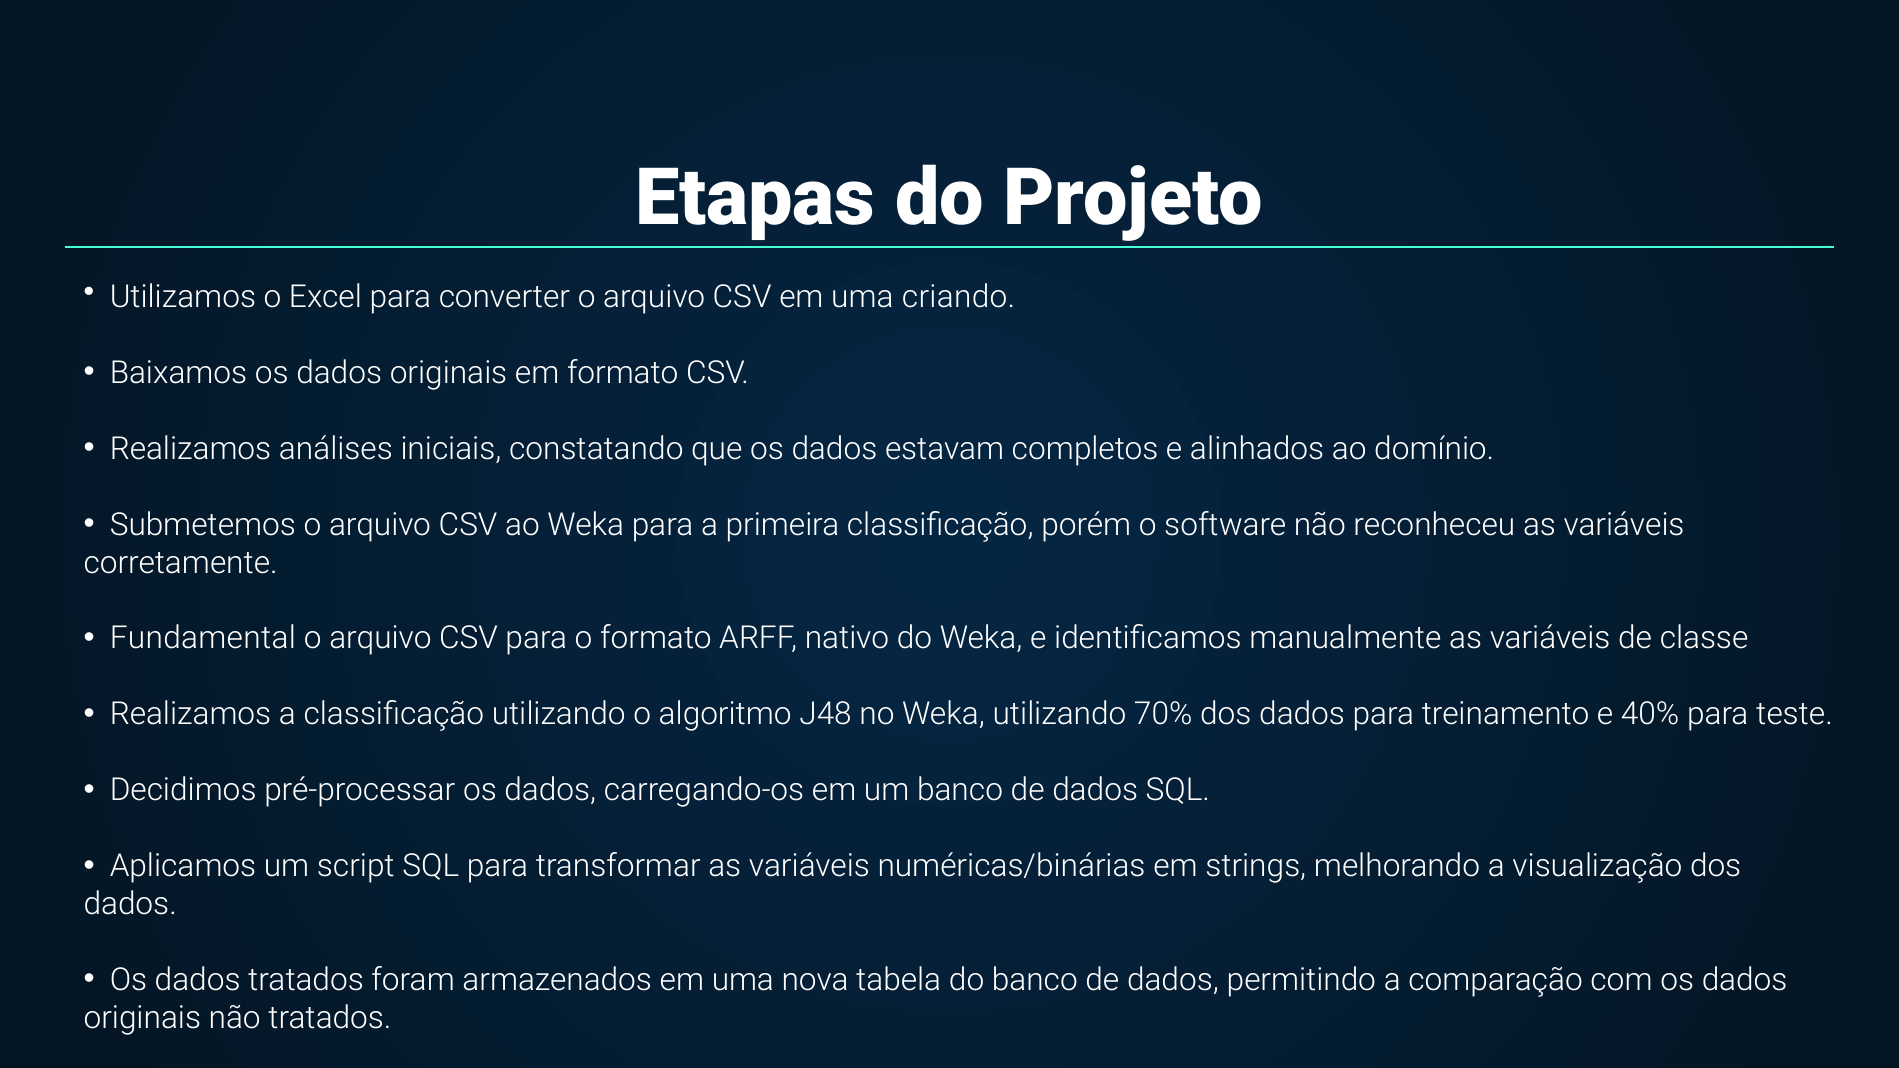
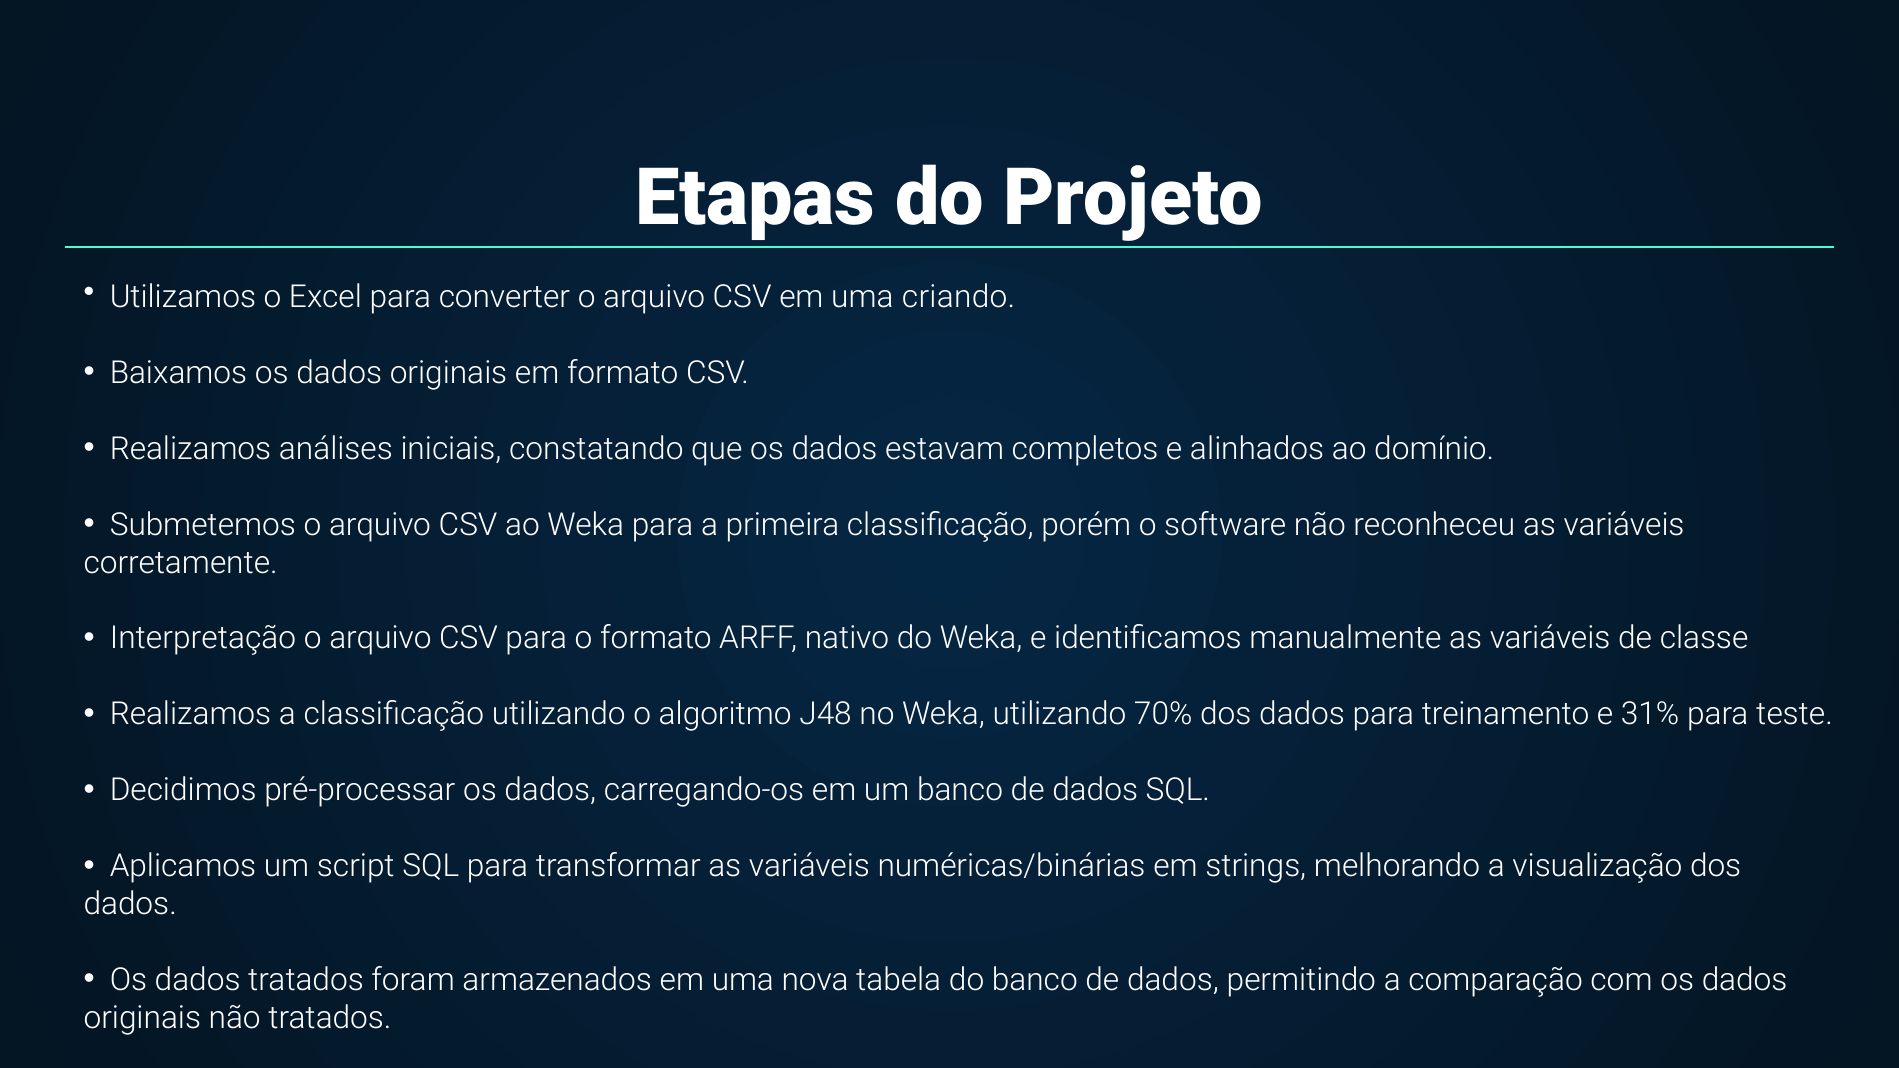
Fundamental: Fundamental -> Interpretação
40%: 40% -> 31%
